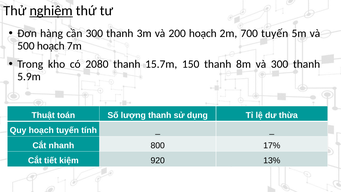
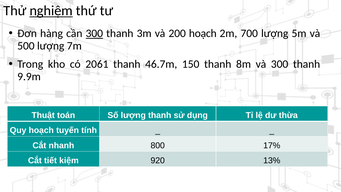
300 at (94, 33) underline: none -> present
700 tuyến: tuyến -> lượng
500 hoạch: hoạch -> lượng
2080: 2080 -> 2061
15.7m: 15.7m -> 46.7m
5.9m: 5.9m -> 9.9m
